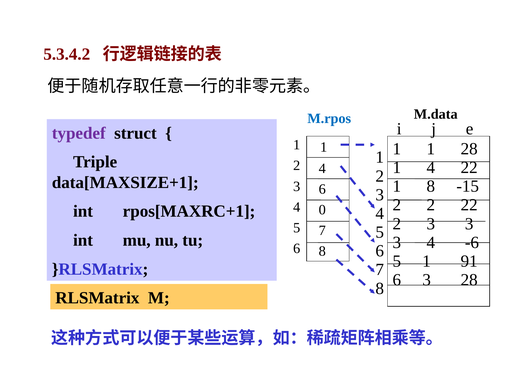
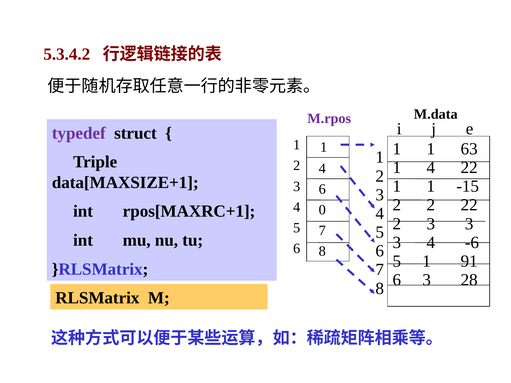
M.rpos colour: blue -> purple
1 28: 28 -> 63
8 at (431, 186): 8 -> 1
